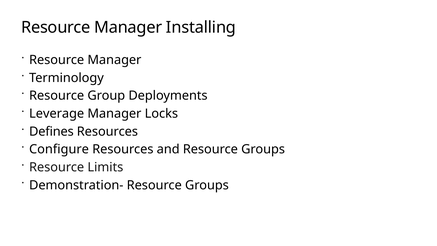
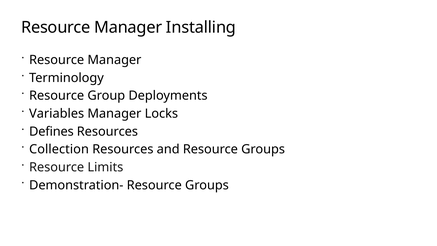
Leverage: Leverage -> Variables
Configure: Configure -> Collection
